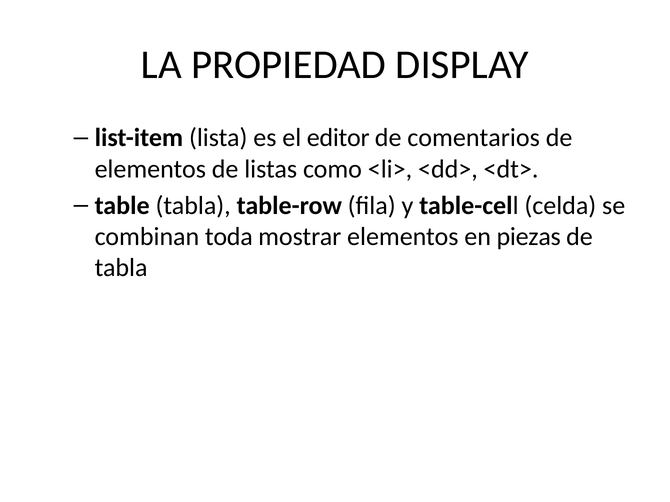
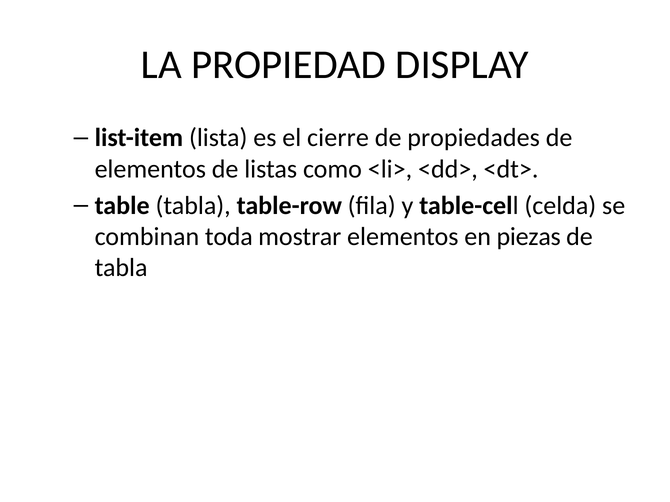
editor: editor -> cierre
comentarios: comentarios -> propiedades
